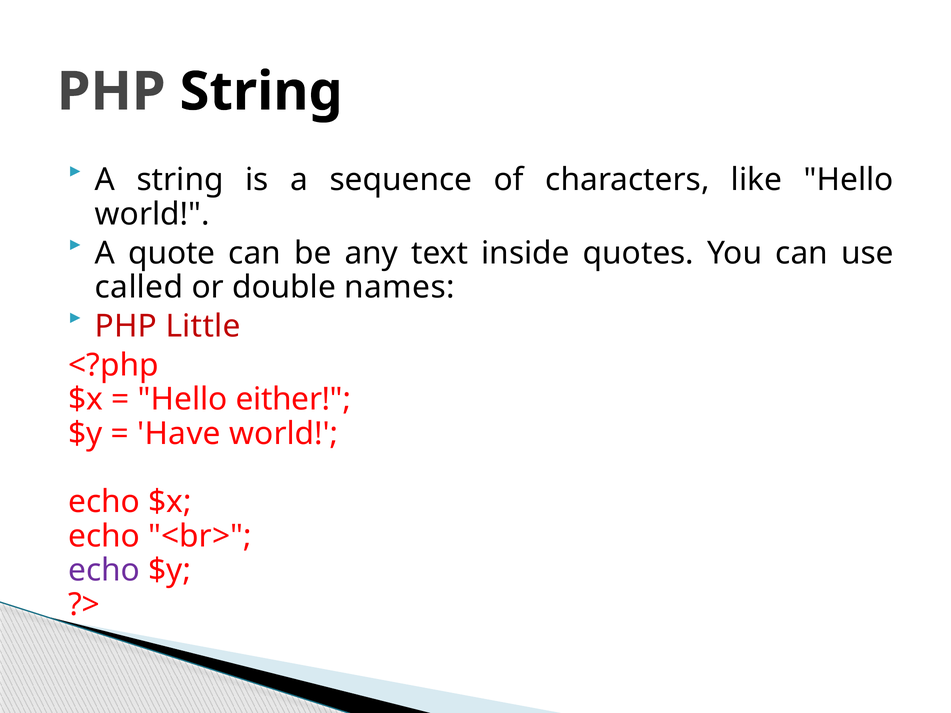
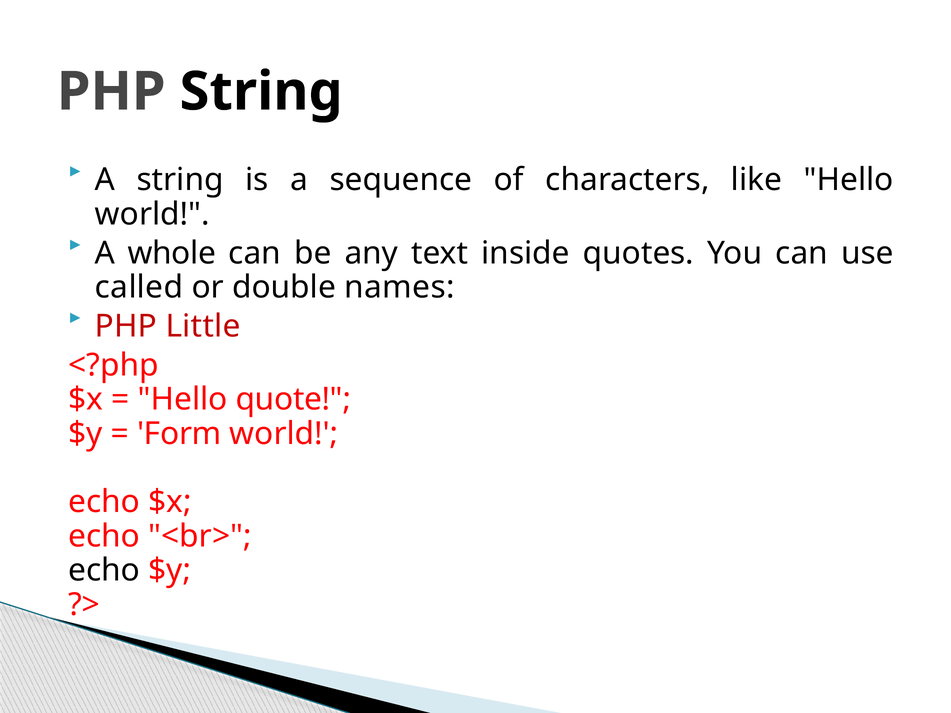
quote: quote -> whole
either: either -> quote
Have: Have -> Form
echo at (104, 571) colour: purple -> black
